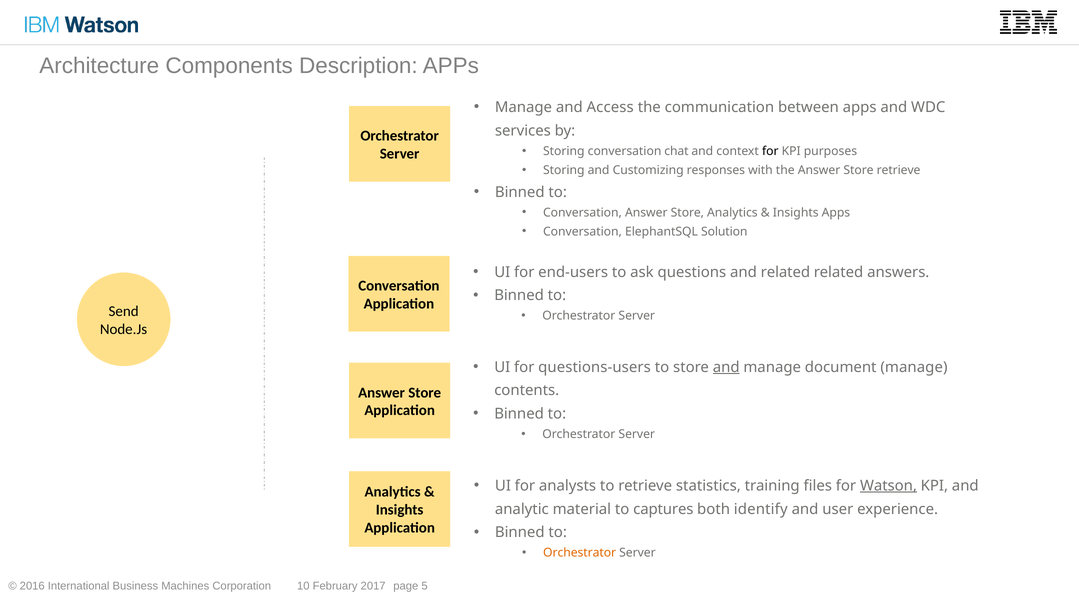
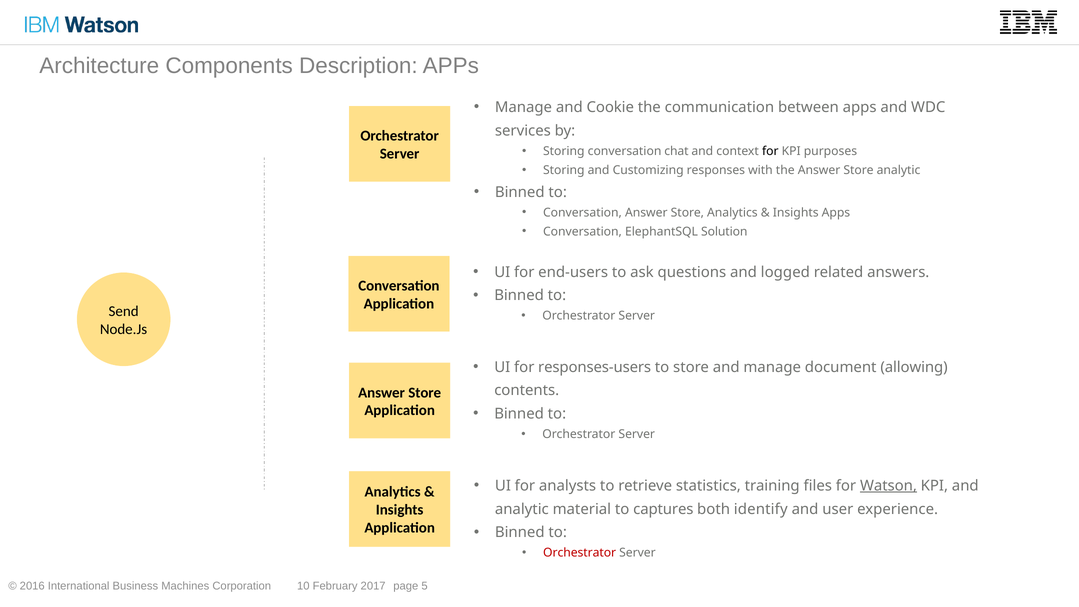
Access: Access -> Cookie
Store retrieve: retrieve -> analytic
and related: related -> logged
questions-users: questions-users -> responses-users
and at (726, 367) underline: present -> none
document manage: manage -> allowing
Orchestrator at (580, 553) colour: orange -> red
